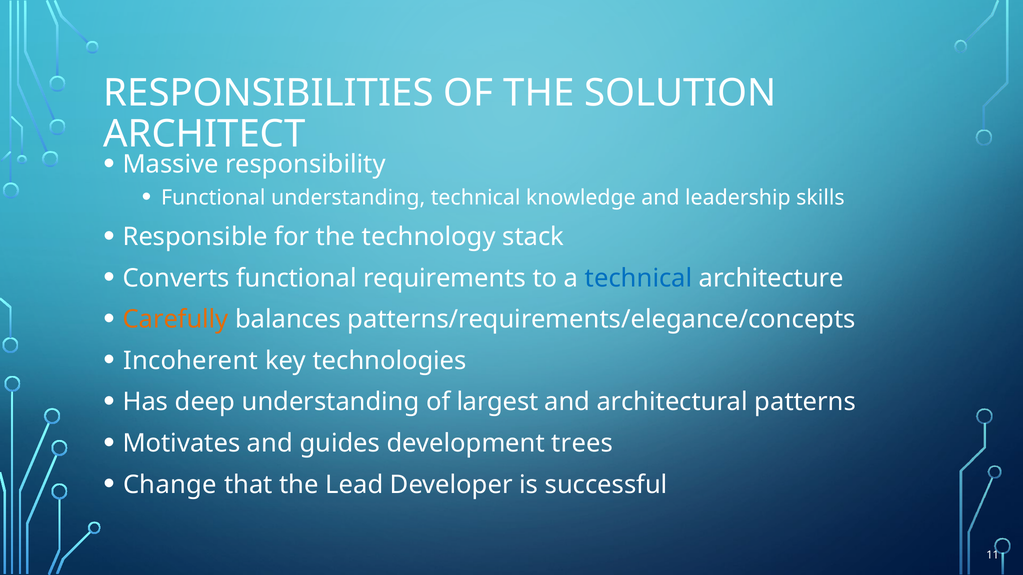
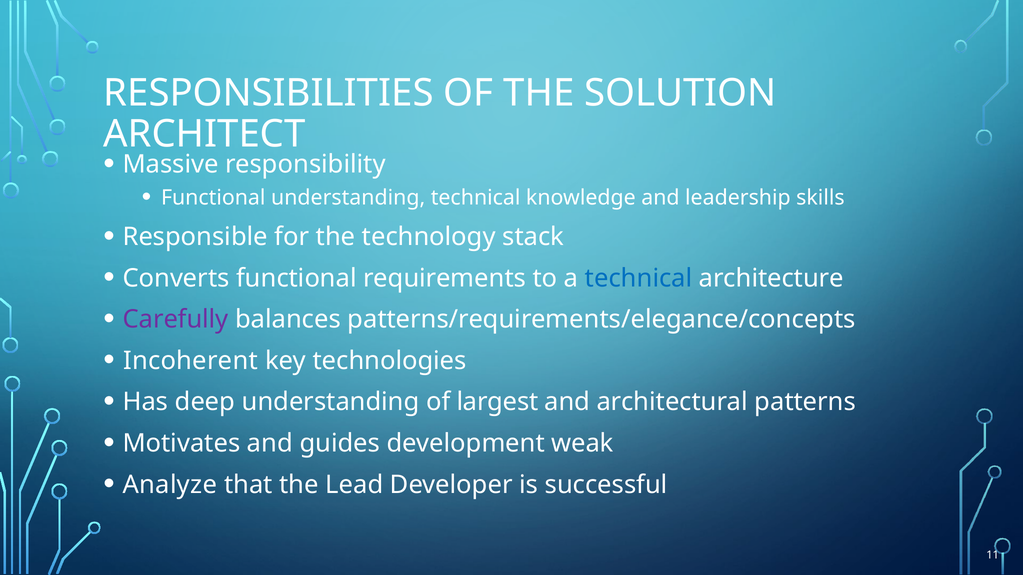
Carefully colour: orange -> purple
trees: trees -> weak
Change: Change -> Analyze
